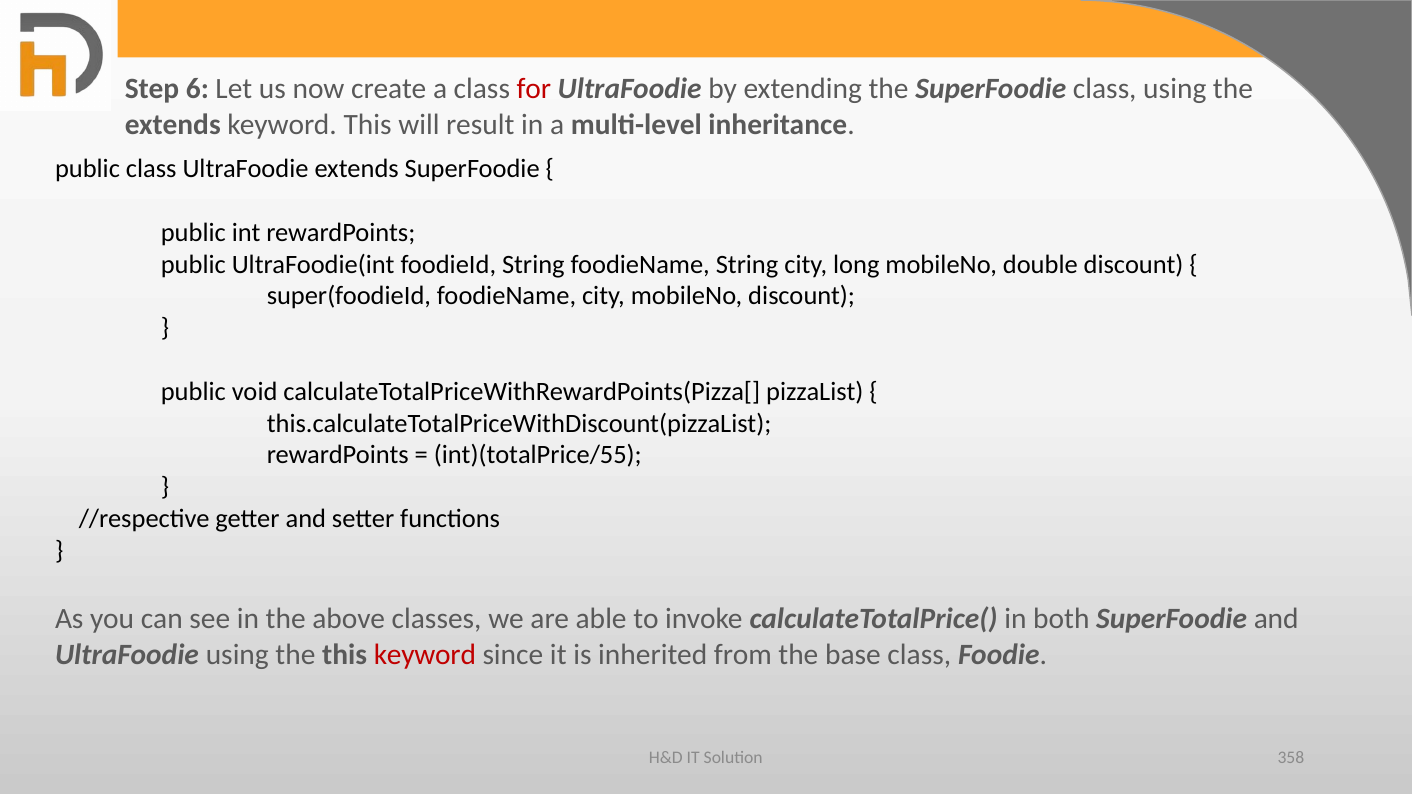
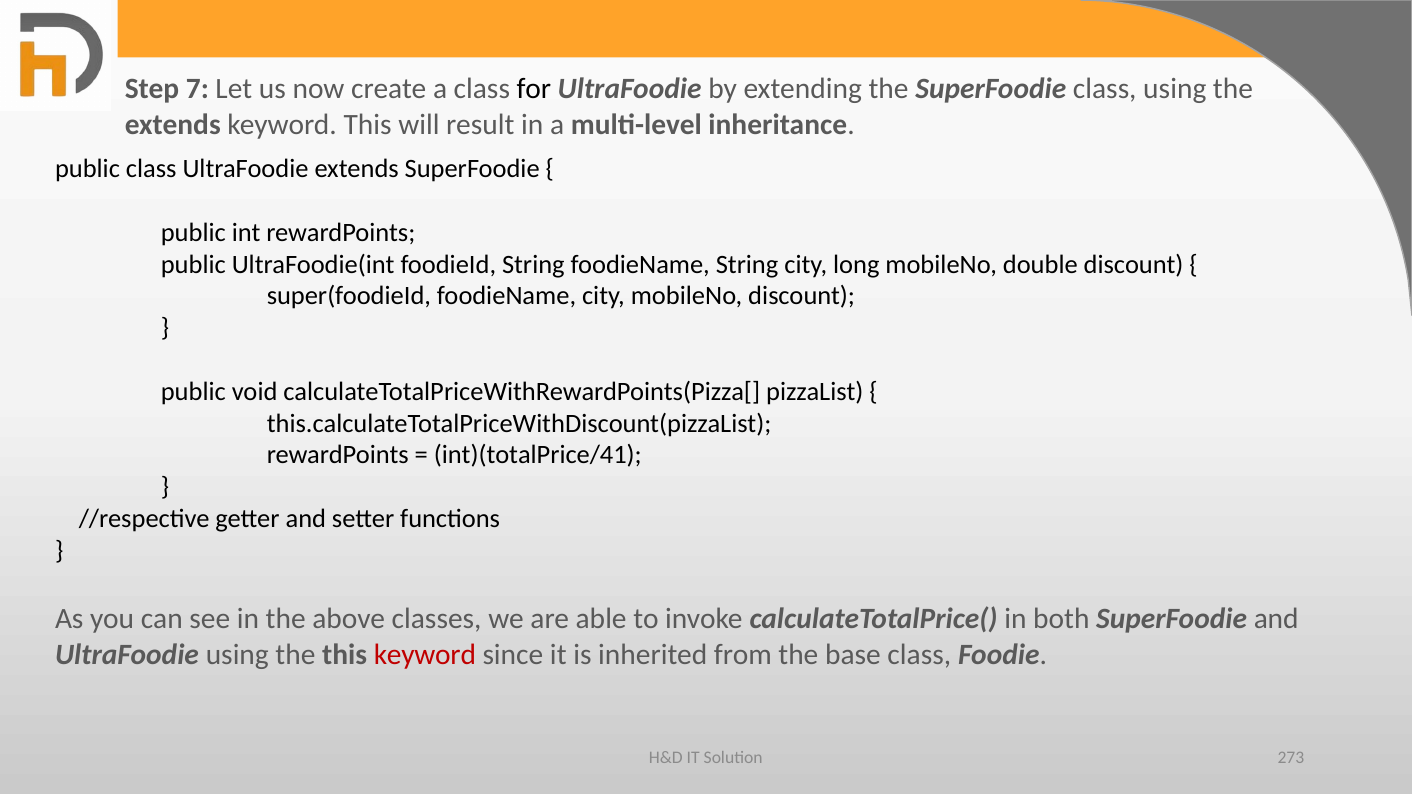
6: 6 -> 7
for colour: red -> black
int)(totalPrice/55: int)(totalPrice/55 -> int)(totalPrice/41
358: 358 -> 273
